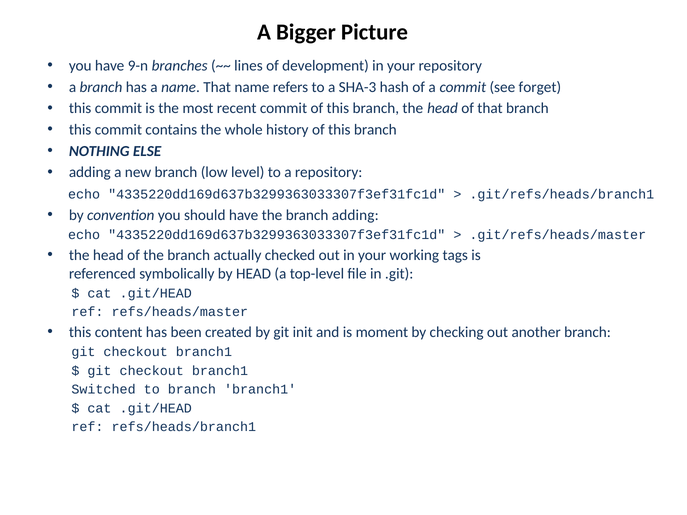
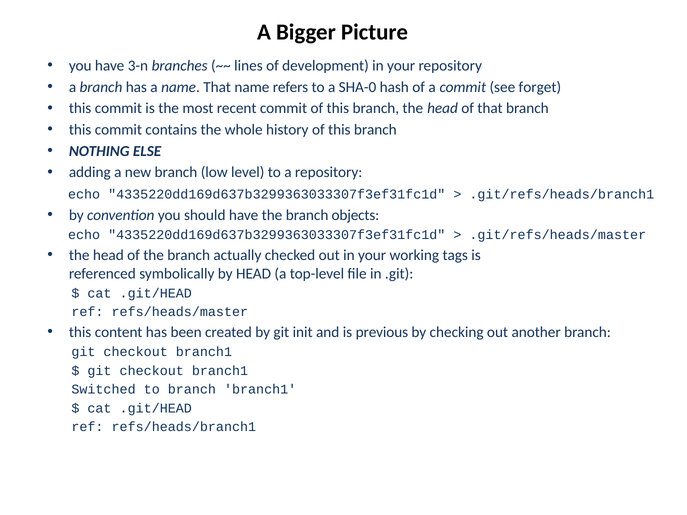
9-n: 9-n -> 3-n
SHA-3: SHA-3 -> SHA-0
branch adding: adding -> objects
moment: moment -> previous
